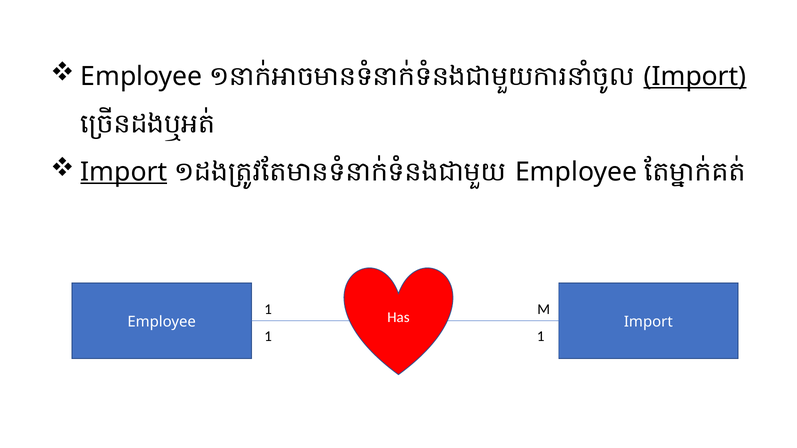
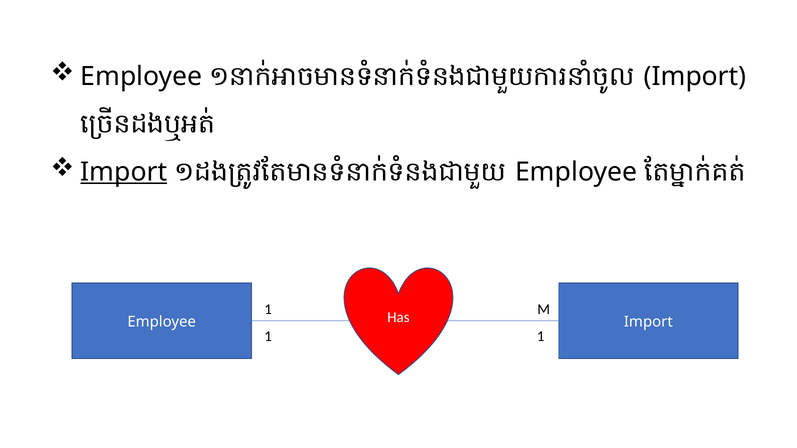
Import at (695, 76) underline: present -> none
